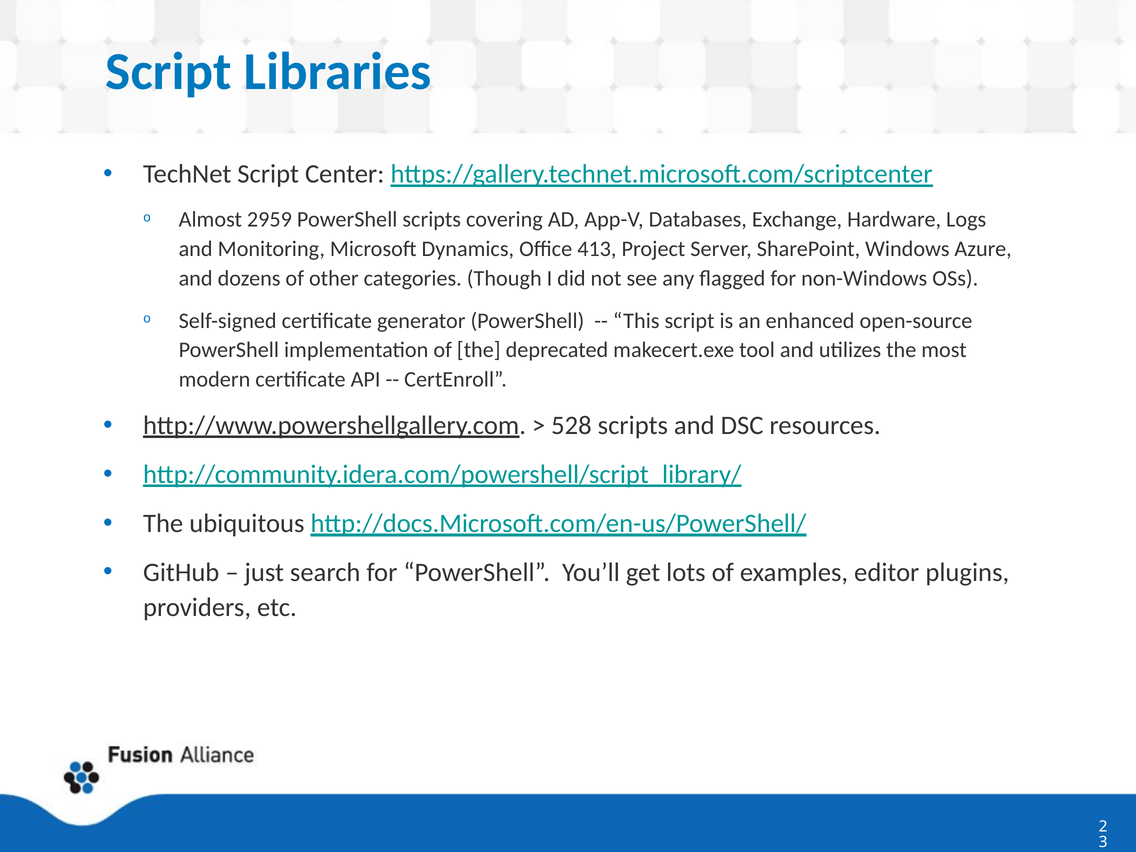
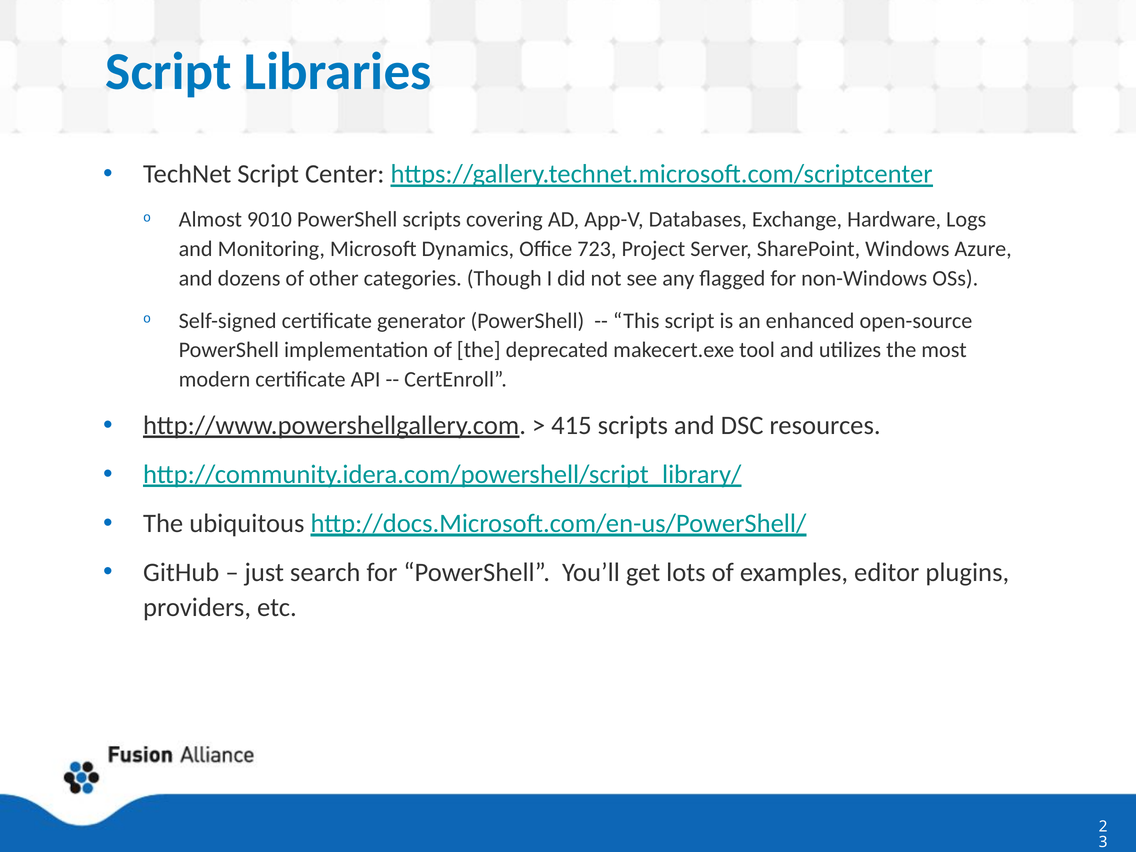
2959: 2959 -> 9010
413: 413 -> 723
528: 528 -> 415
